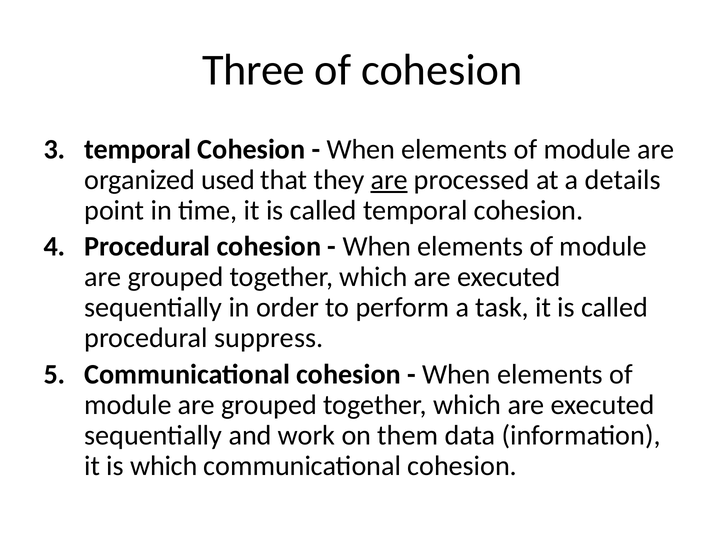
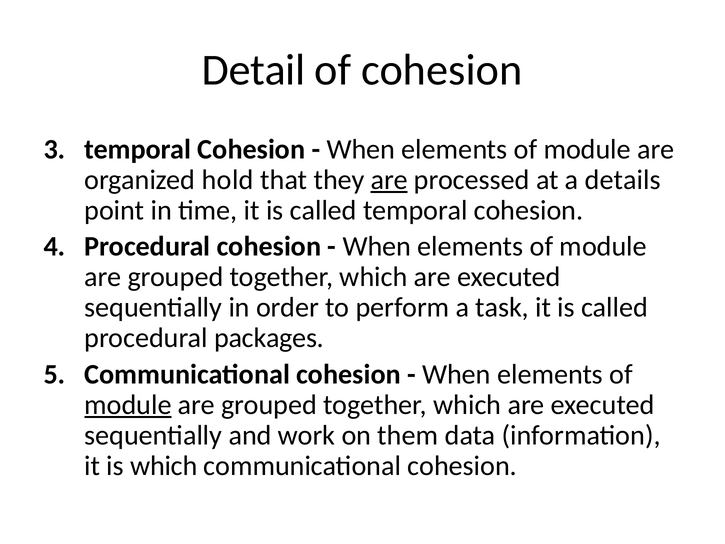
Three: Three -> Detail
used: used -> hold
suppress: suppress -> packages
module at (128, 405) underline: none -> present
